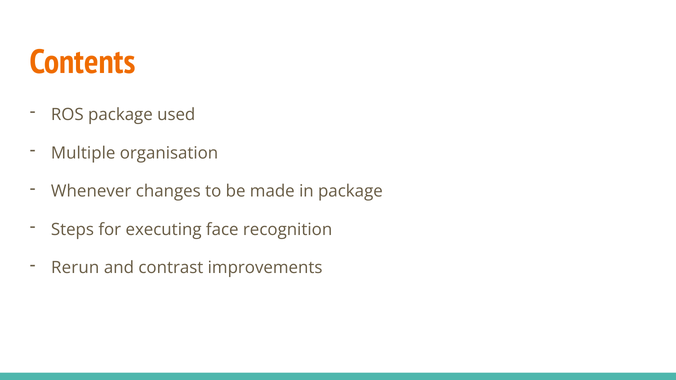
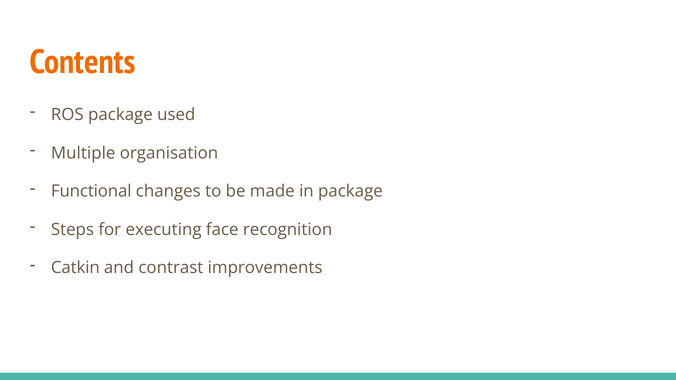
Whenever: Whenever -> Functional
Rerun: Rerun -> Catkin
